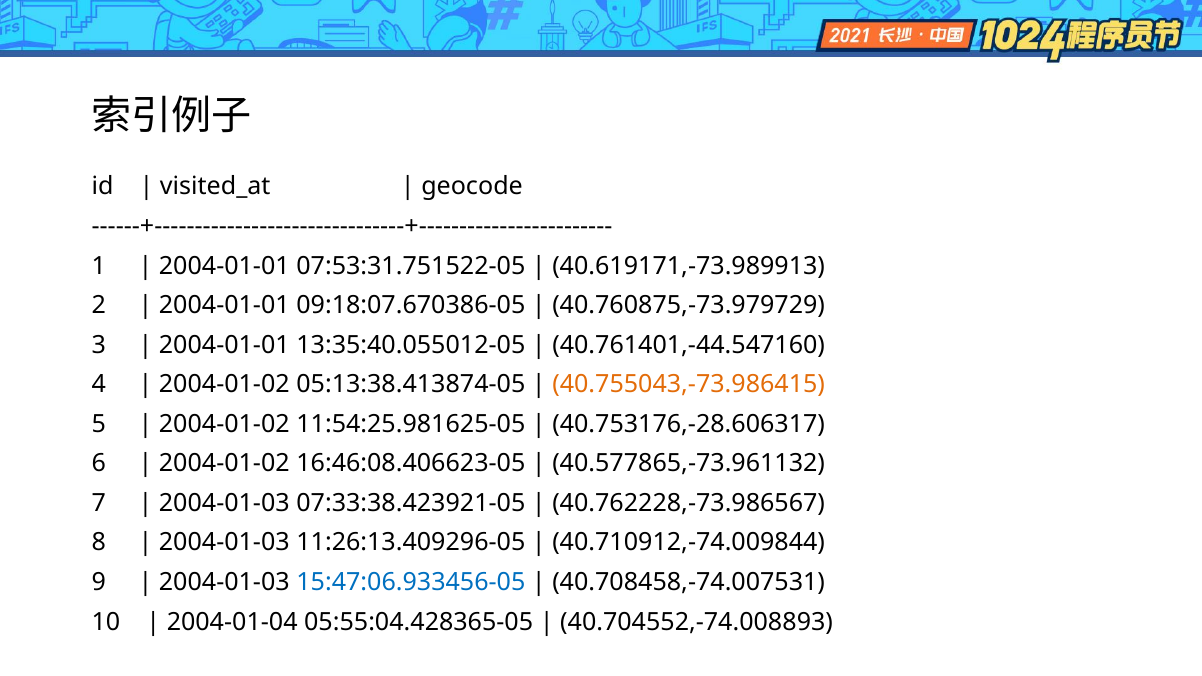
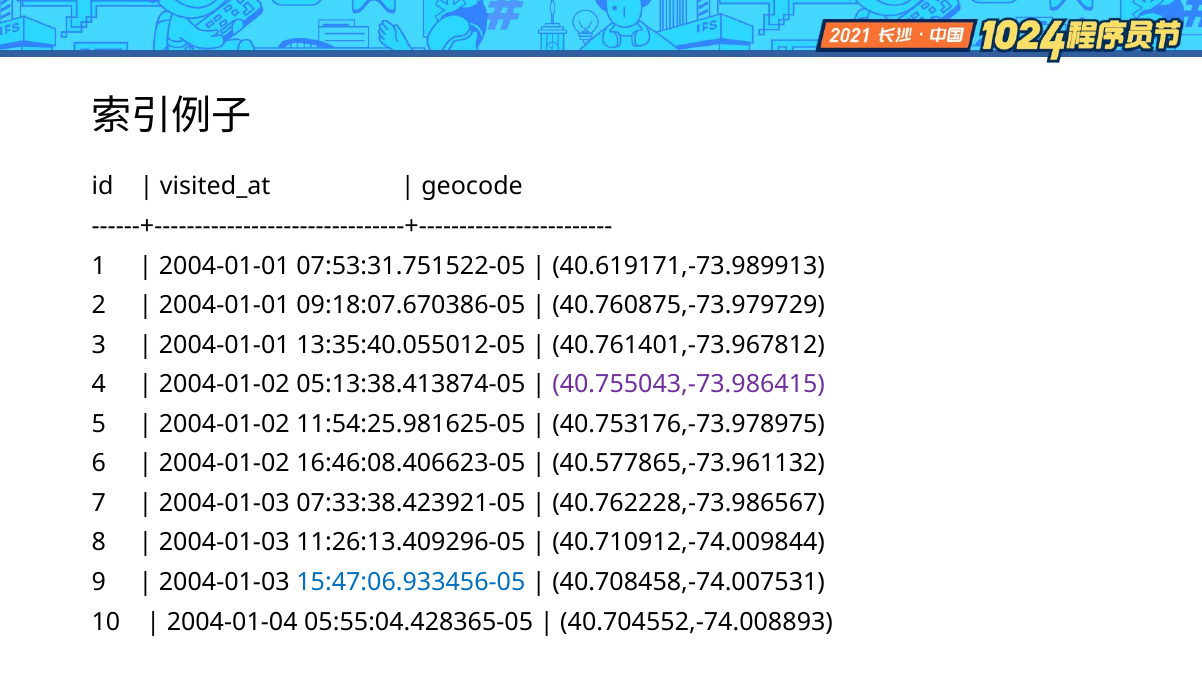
40.761401,-44.547160: 40.761401,-44.547160 -> 40.761401,-73.967812
40.755043,-73.986415 colour: orange -> purple
40.753176,-28.606317: 40.753176,-28.606317 -> 40.753176,-73.978975
